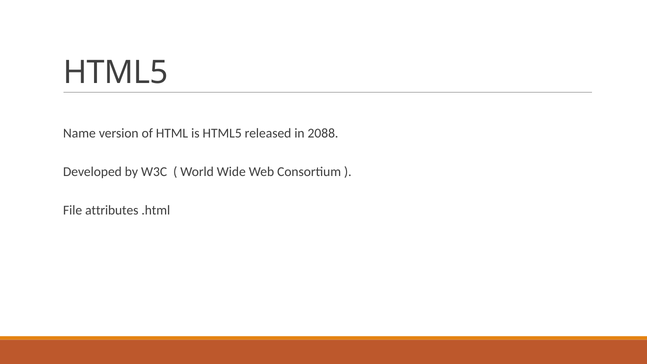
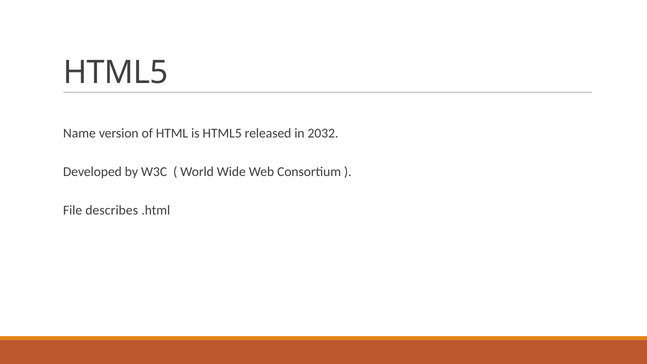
2088: 2088 -> 2032
attributes: attributes -> describes
